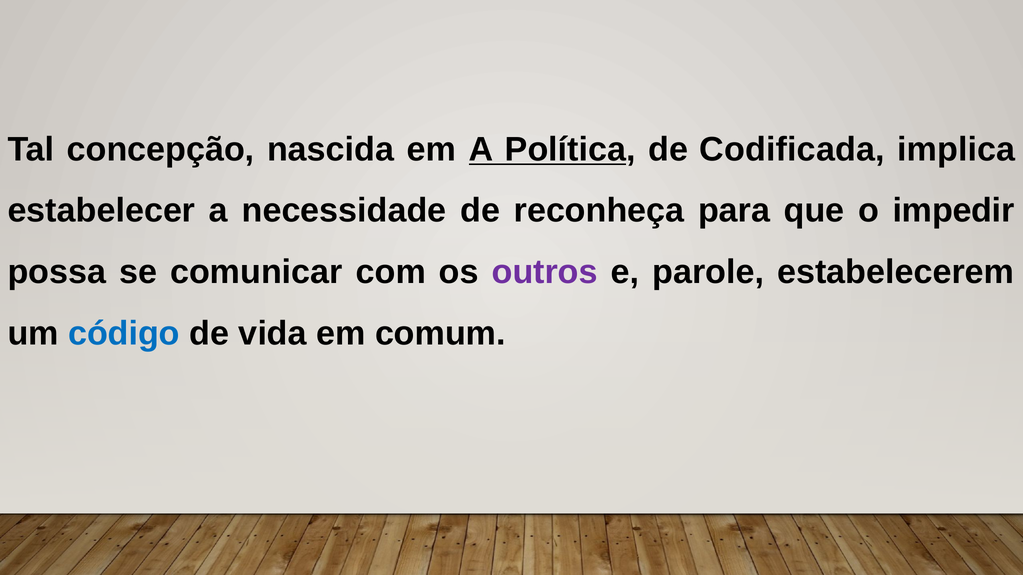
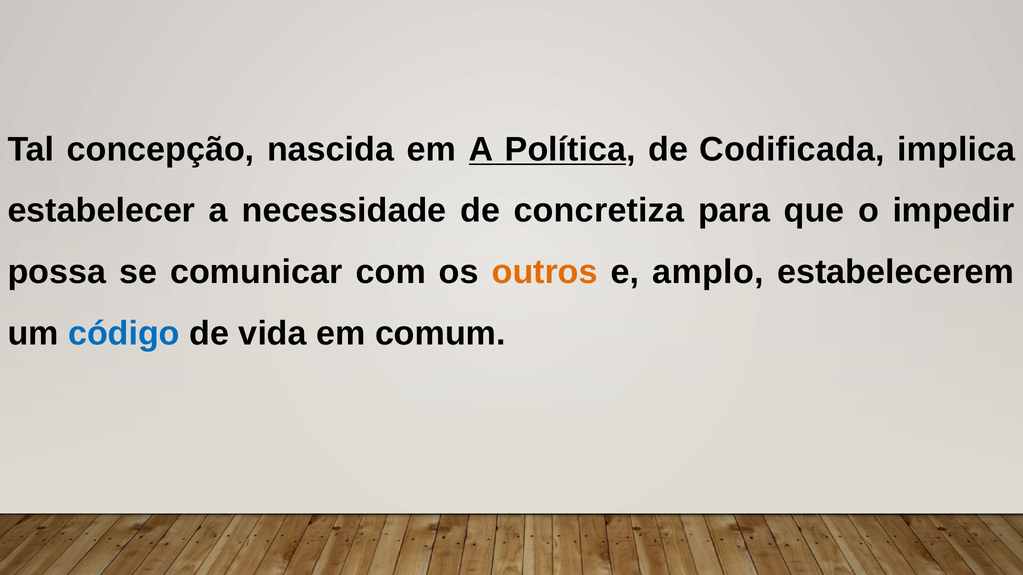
reconheça: reconheça -> concretiza
outros colour: purple -> orange
parole: parole -> amplo
